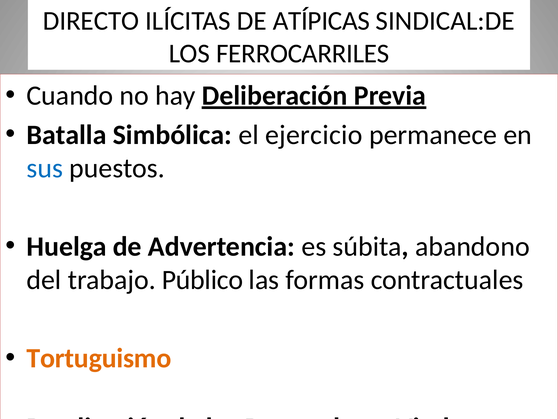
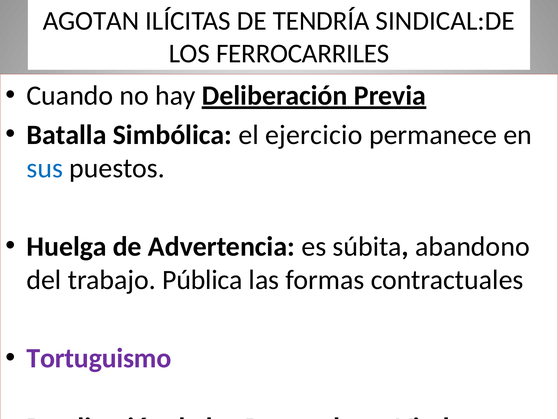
DIRECTO: DIRECTO -> AGOTAN
ATÍPICAS: ATÍPICAS -> TENDRÍA
Público: Público -> Pública
Tortuguismo colour: orange -> purple
